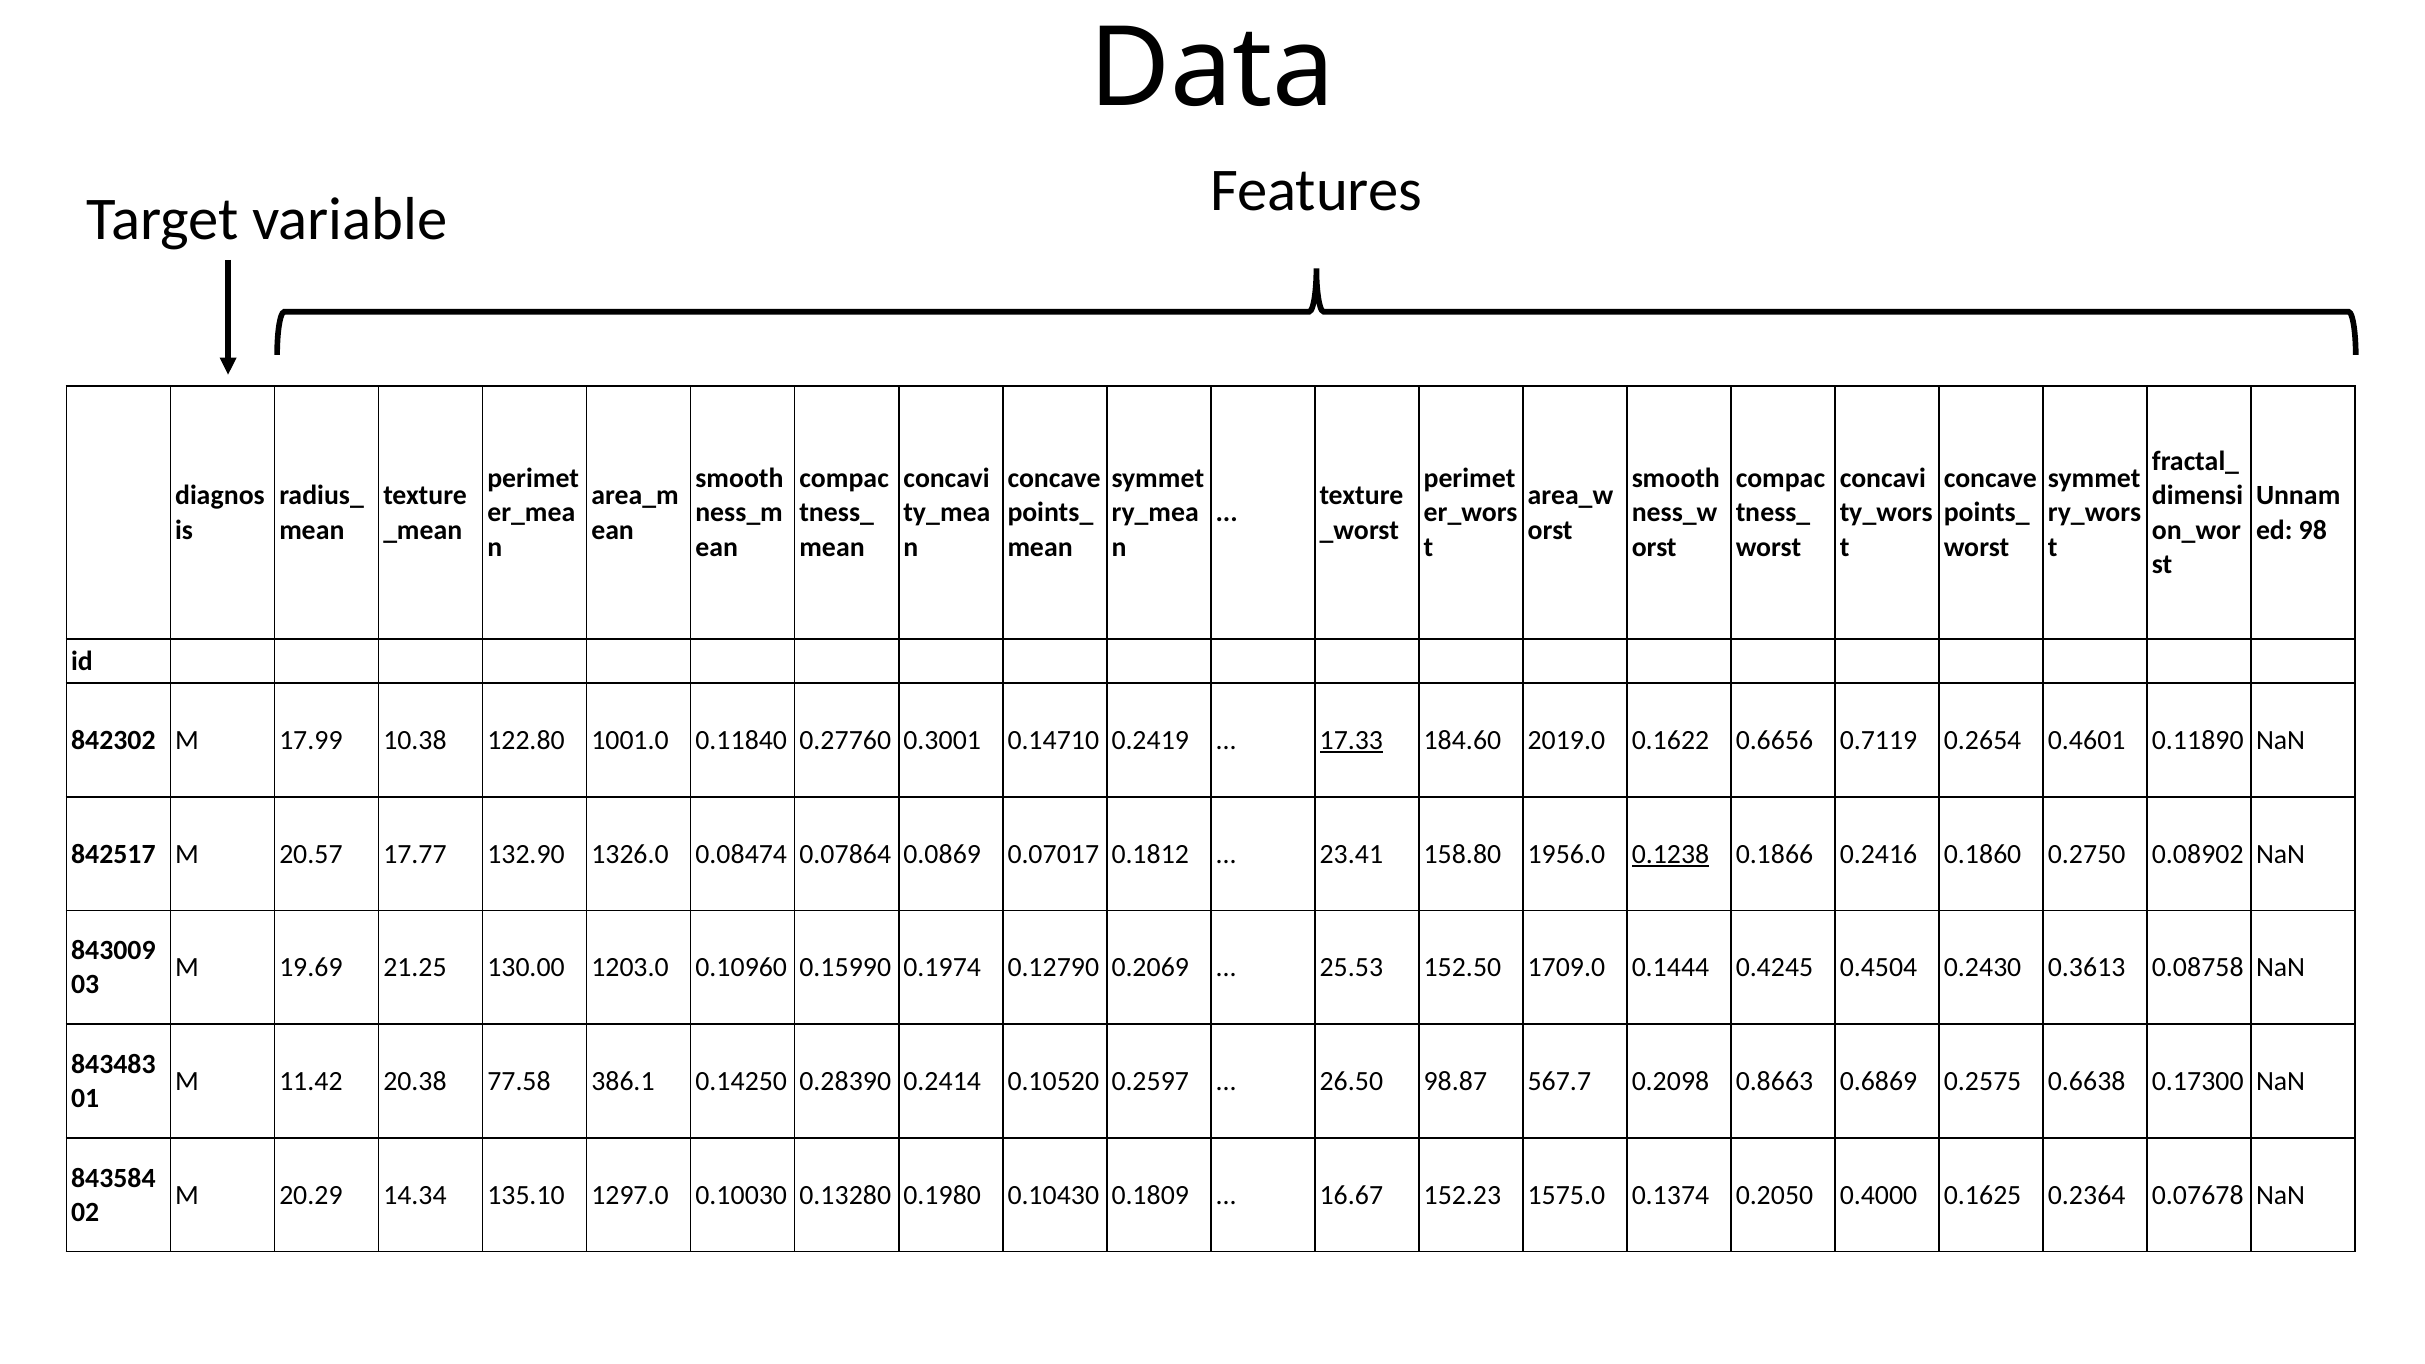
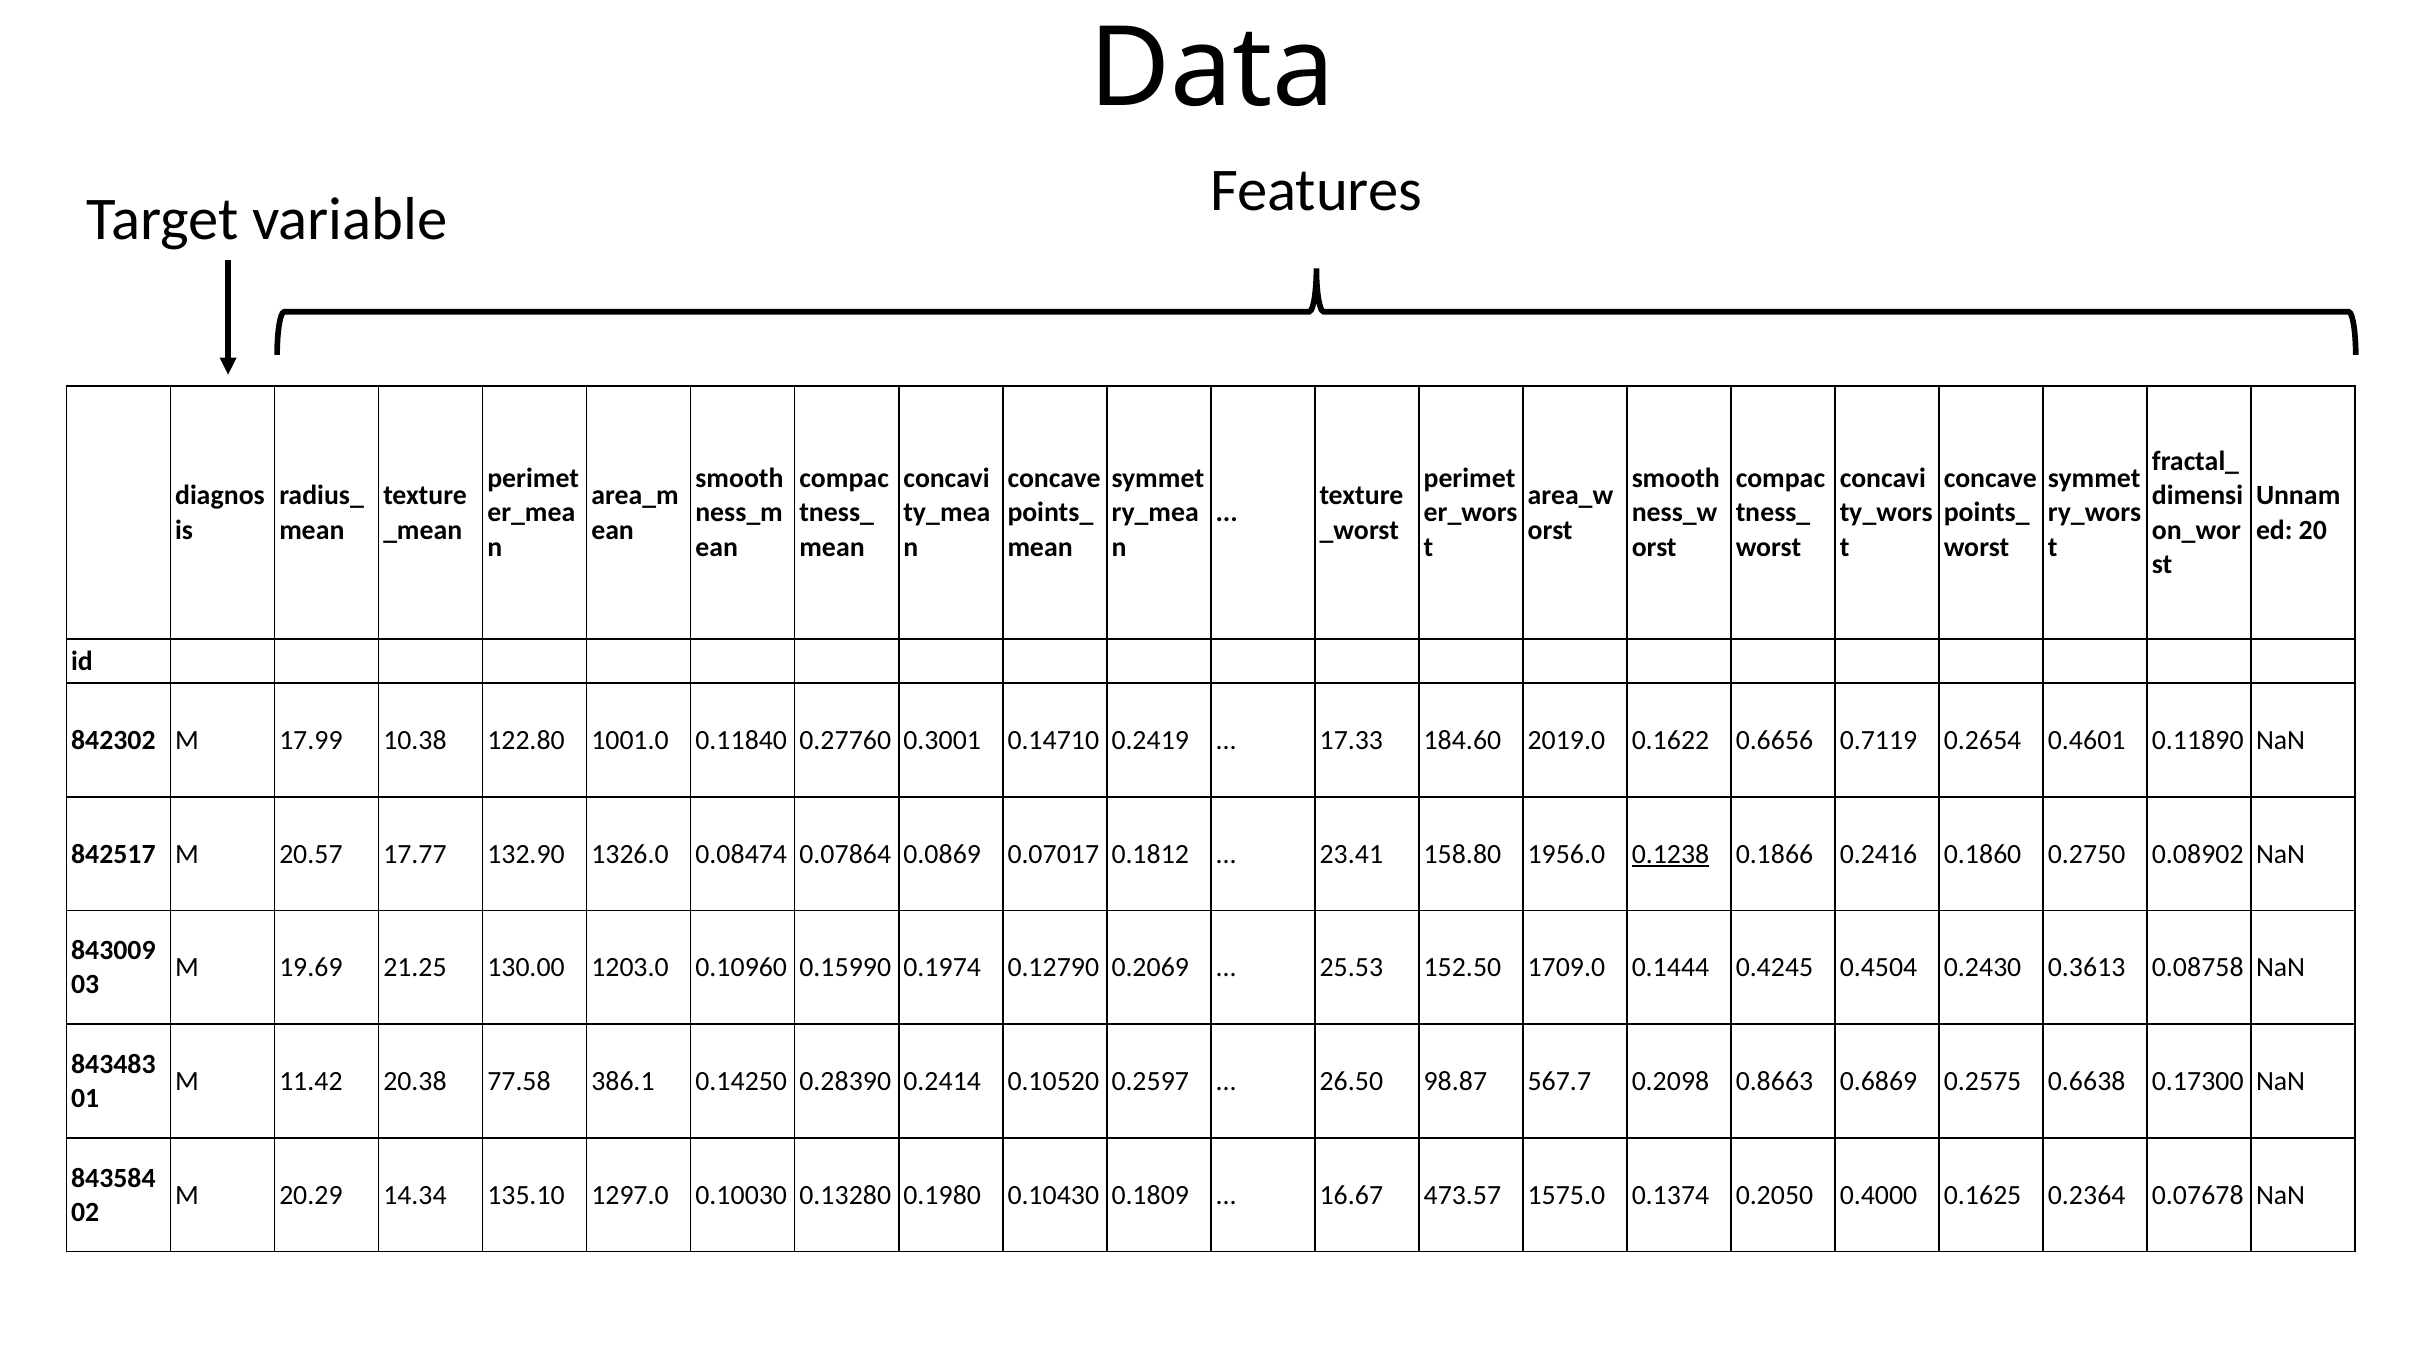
98: 98 -> 20
17.33 underline: present -> none
152.23: 152.23 -> 473.57
